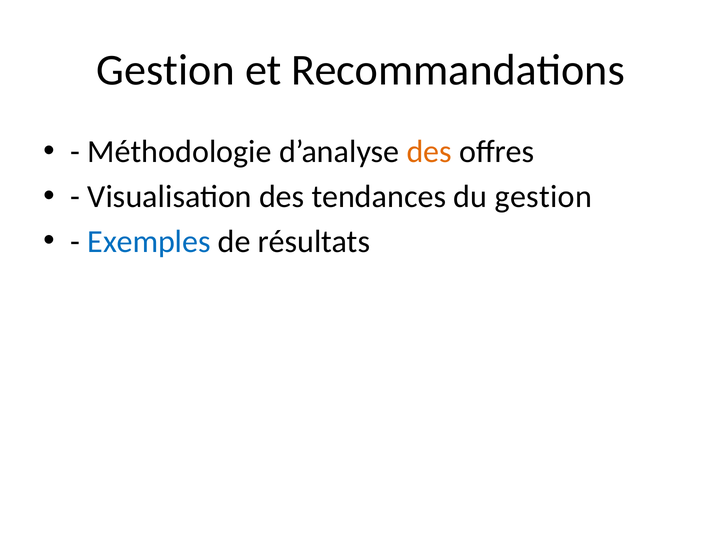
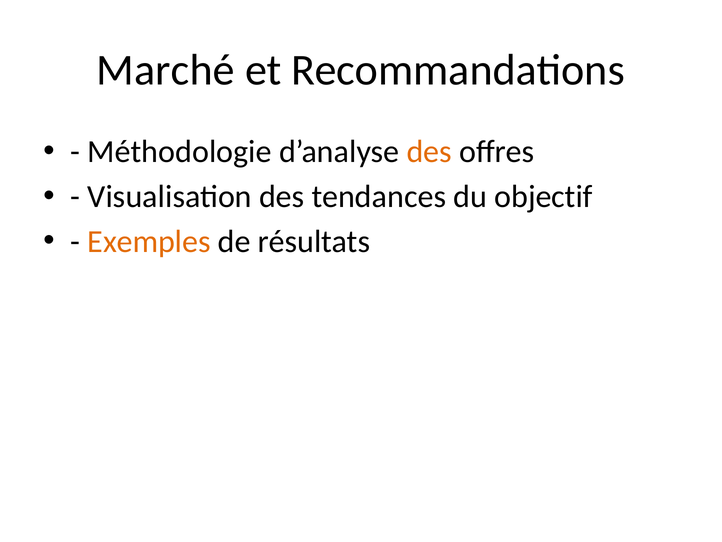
Gestion at (166, 70): Gestion -> Marché
du gestion: gestion -> objectif
Exemples colour: blue -> orange
